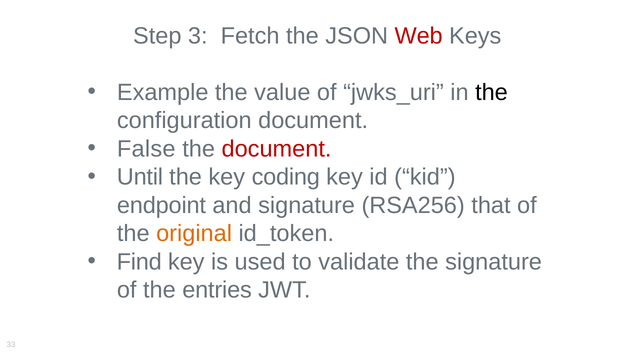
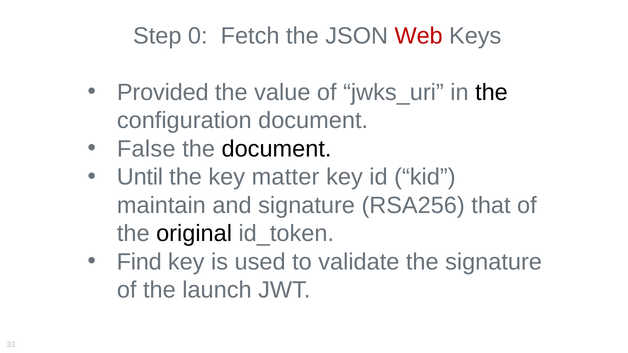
3: 3 -> 0
Example: Example -> Provided
document at (276, 149) colour: red -> black
coding: coding -> matter
endpoint: endpoint -> maintain
original colour: orange -> black
entries: entries -> launch
